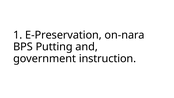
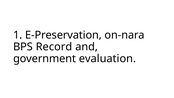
Putting: Putting -> Record
instruction: instruction -> evaluation
